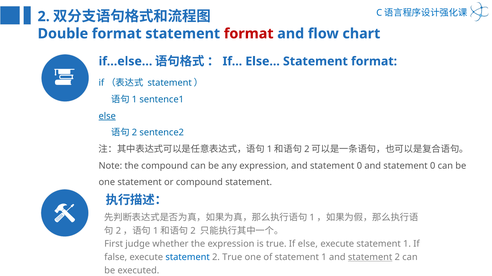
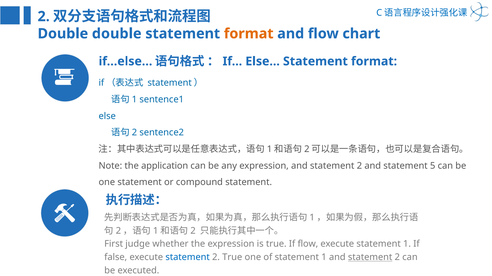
Double format: format -> double
format at (249, 34) colour: red -> orange
else at (107, 116) underline: present -> none
the compound: compound -> application
expression and statement 0: 0 -> 2
0 at (433, 166): 0 -> 5
true If else: else -> flow
